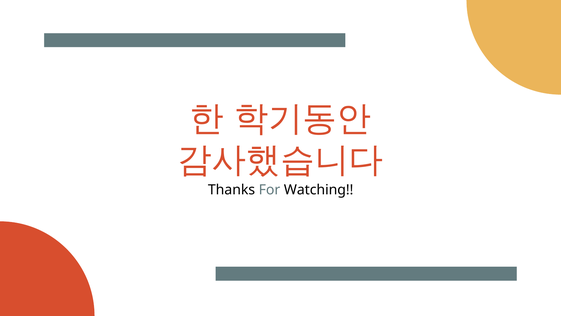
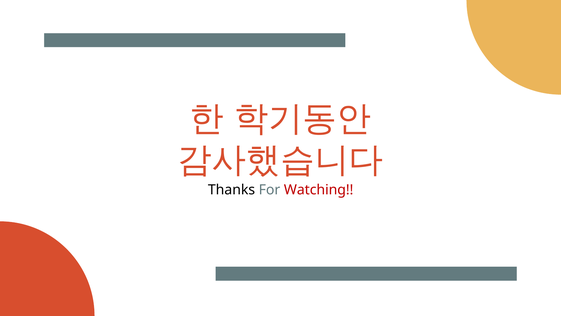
Watching colour: black -> red
